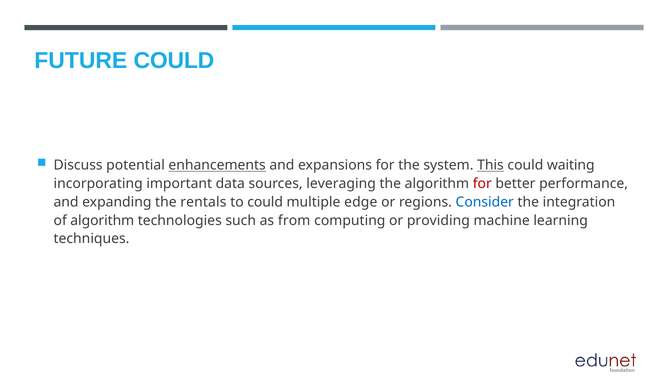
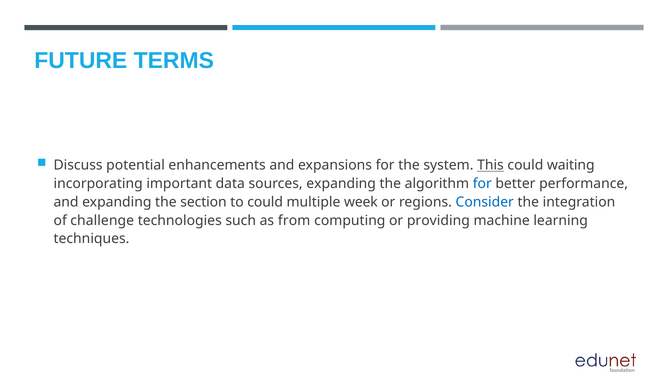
FUTURE COULD: COULD -> TERMS
enhancements underline: present -> none
sources leveraging: leveraging -> expanding
for at (482, 184) colour: red -> blue
rentals: rentals -> section
edge: edge -> week
of algorithm: algorithm -> challenge
